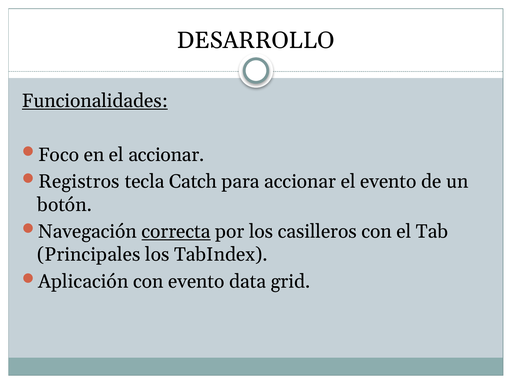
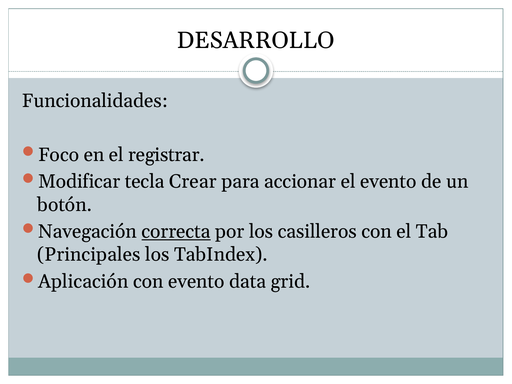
Funcionalidades underline: present -> none
el accionar: accionar -> registrar
Registros: Registros -> Modificar
Catch: Catch -> Crear
